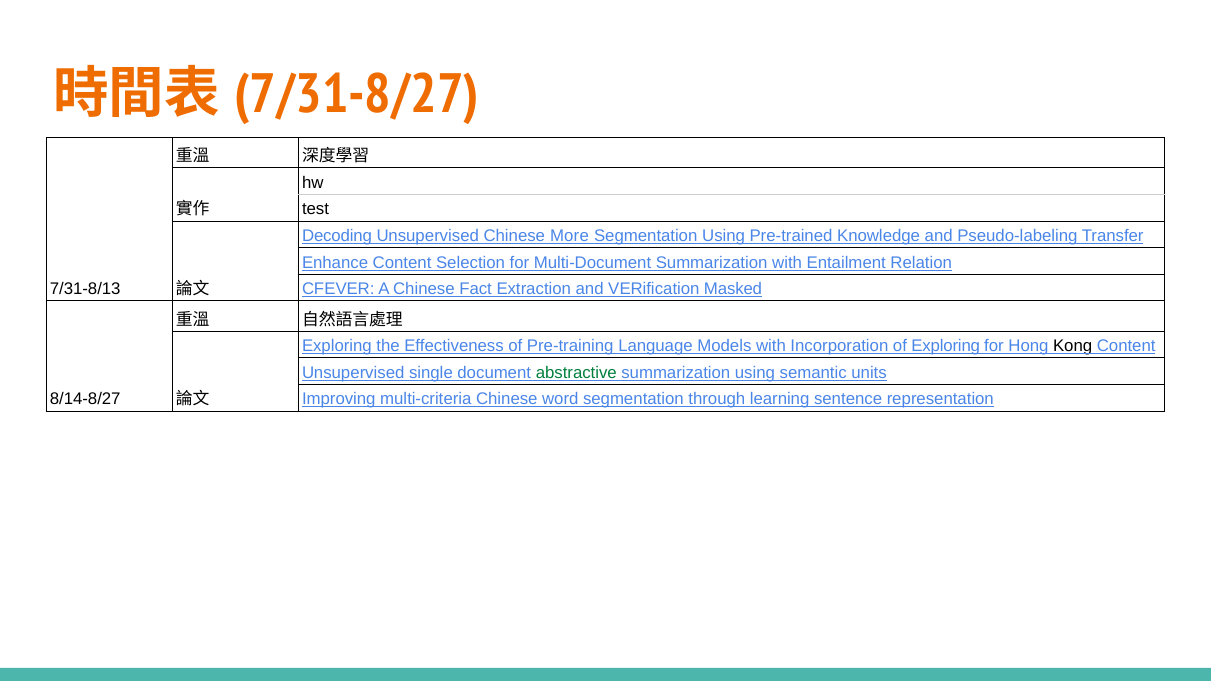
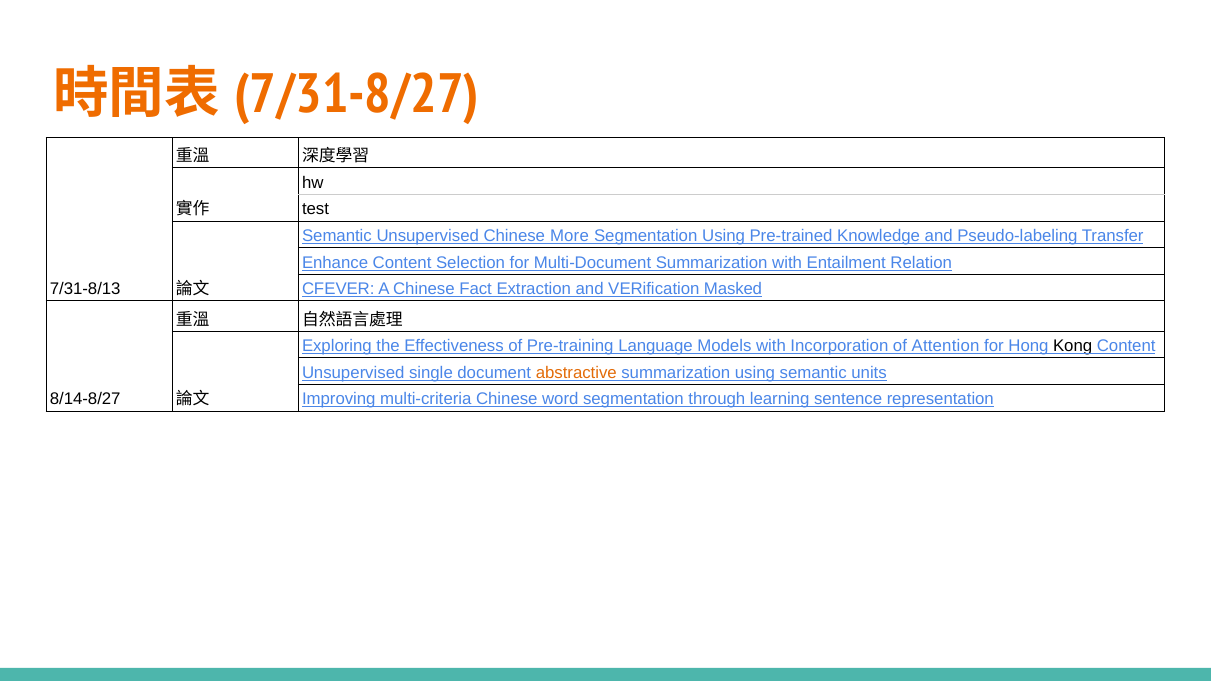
Decoding at (337, 236): Decoding -> Semantic
of Exploring: Exploring -> Attention
abstractive colour: green -> orange
